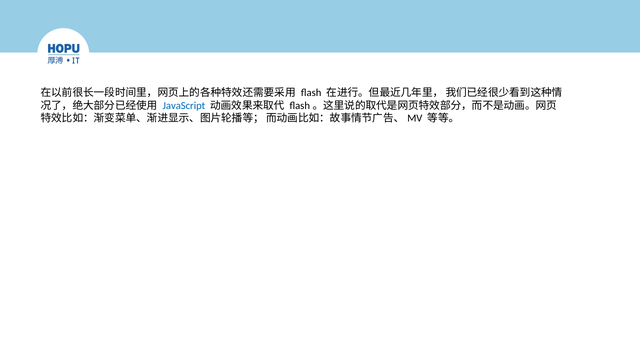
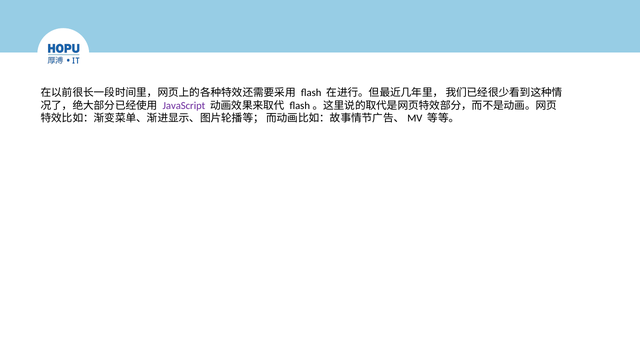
JavaScript colour: blue -> purple
